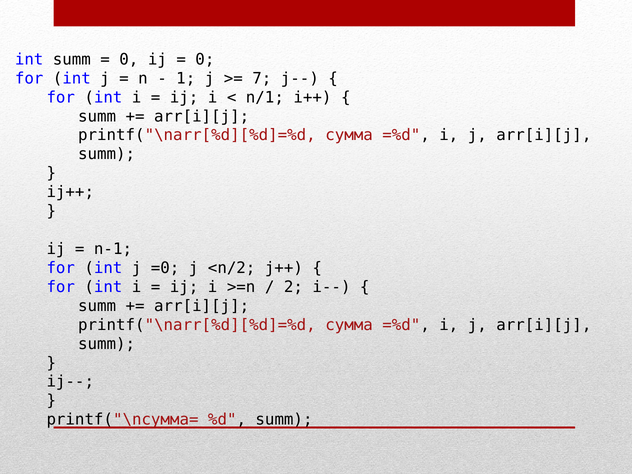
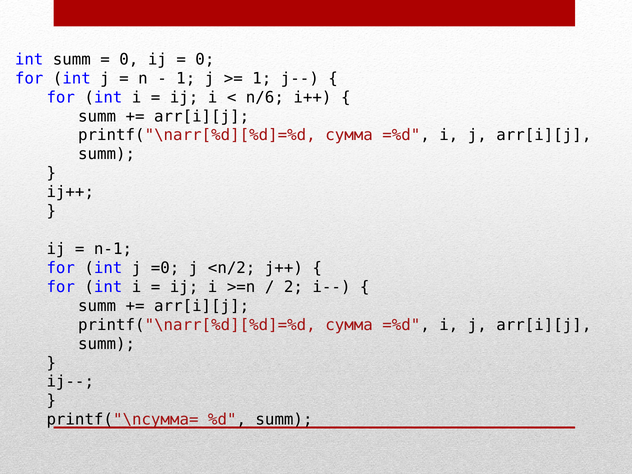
7 at (262, 78): 7 -> 1
n/1: n/1 -> n/6
